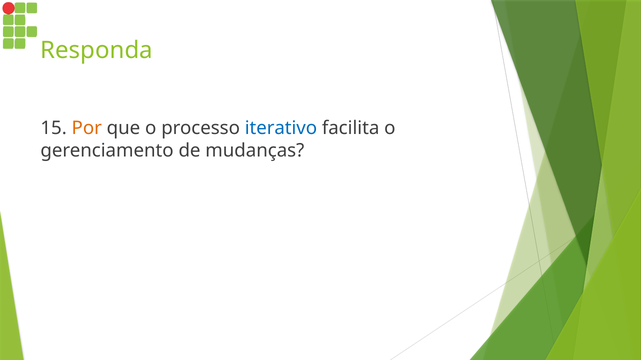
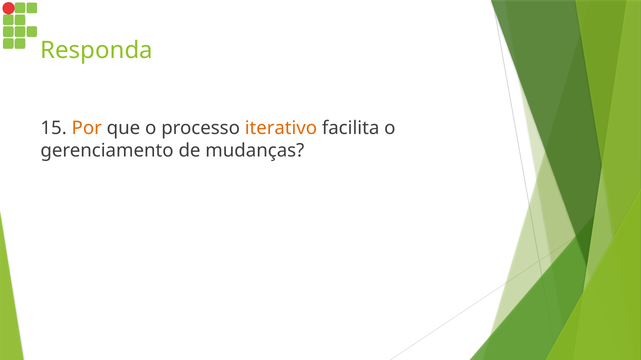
iterativo colour: blue -> orange
